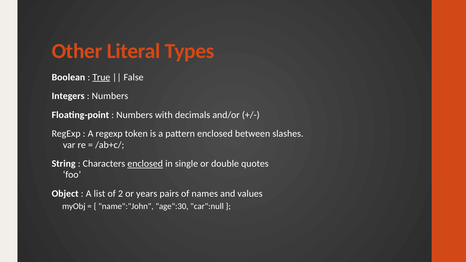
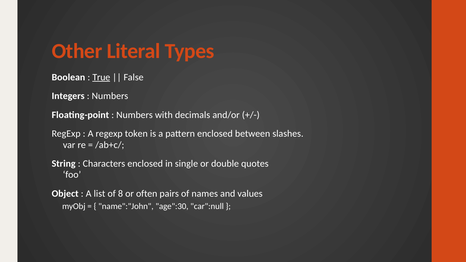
enclosed at (145, 164) underline: present -> none
2: 2 -> 8
years: years -> often
